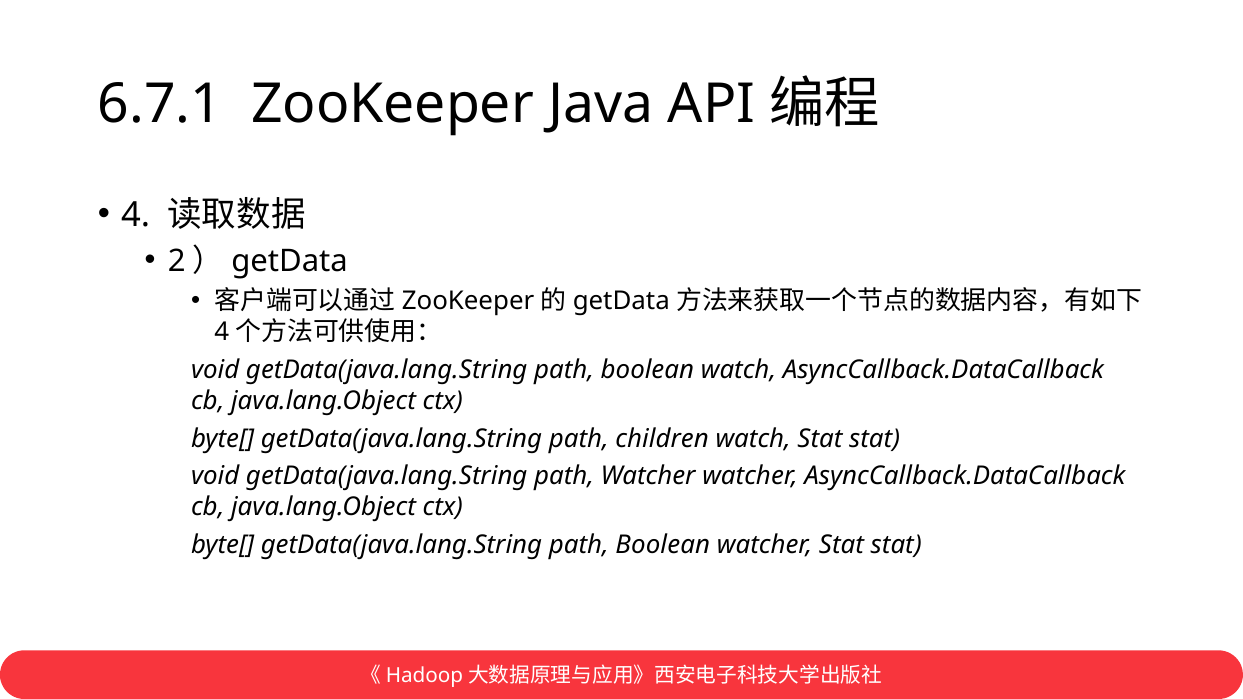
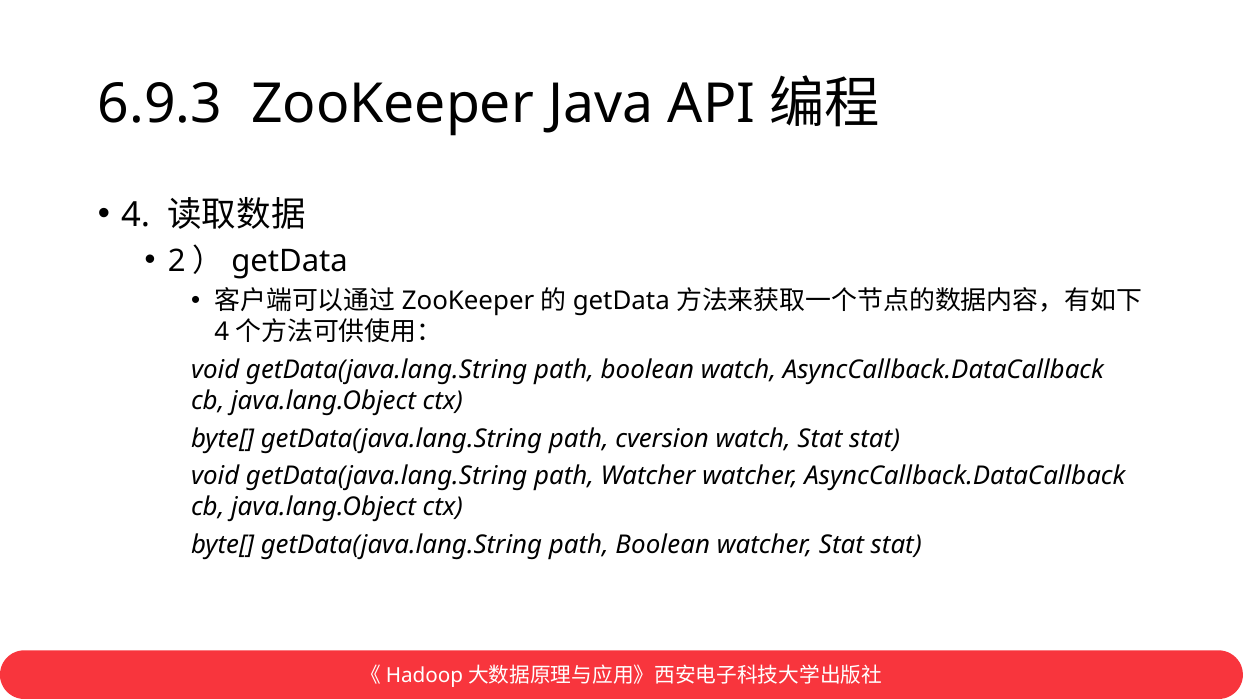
6.7.1: 6.7.1 -> 6.9.3
children: children -> cversion
